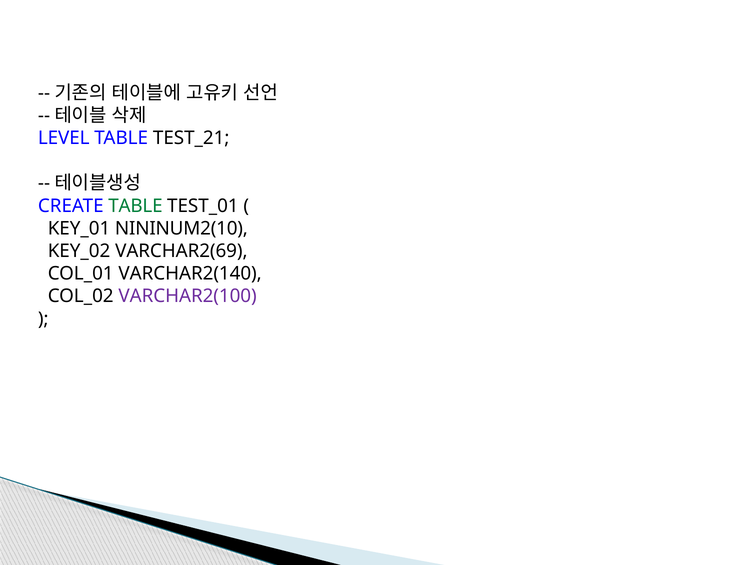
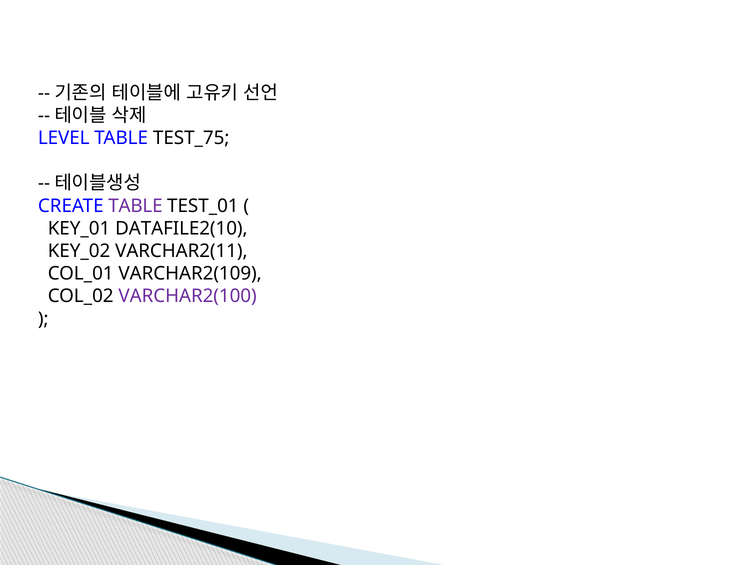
TEST_21: TEST_21 -> TEST_75
TABLE at (135, 206) colour: green -> purple
NININUM2(10: NININUM2(10 -> DATAFILE2(10
VARCHAR2(69: VARCHAR2(69 -> VARCHAR2(11
VARCHAR2(140: VARCHAR2(140 -> VARCHAR2(109
